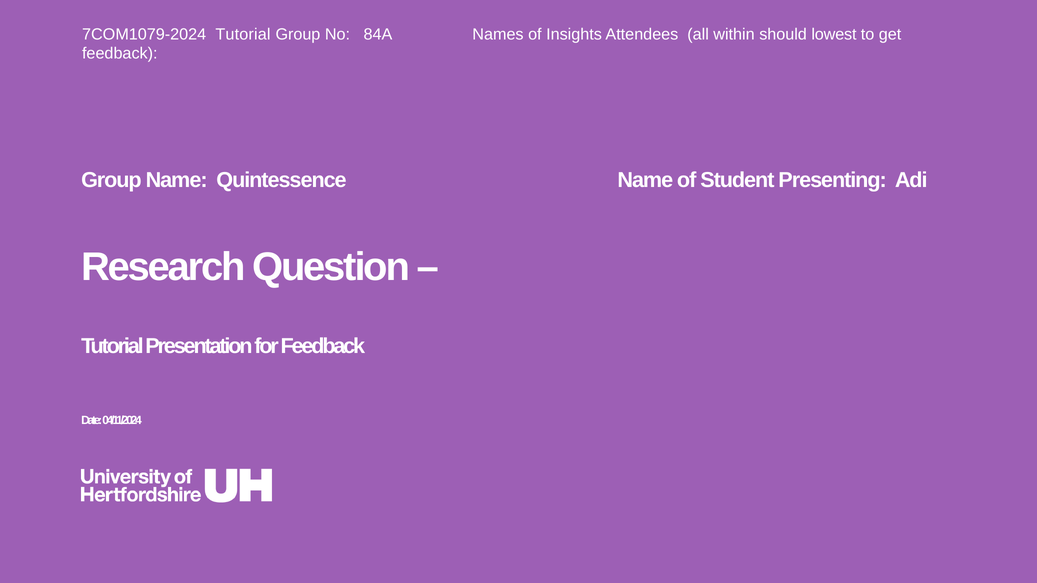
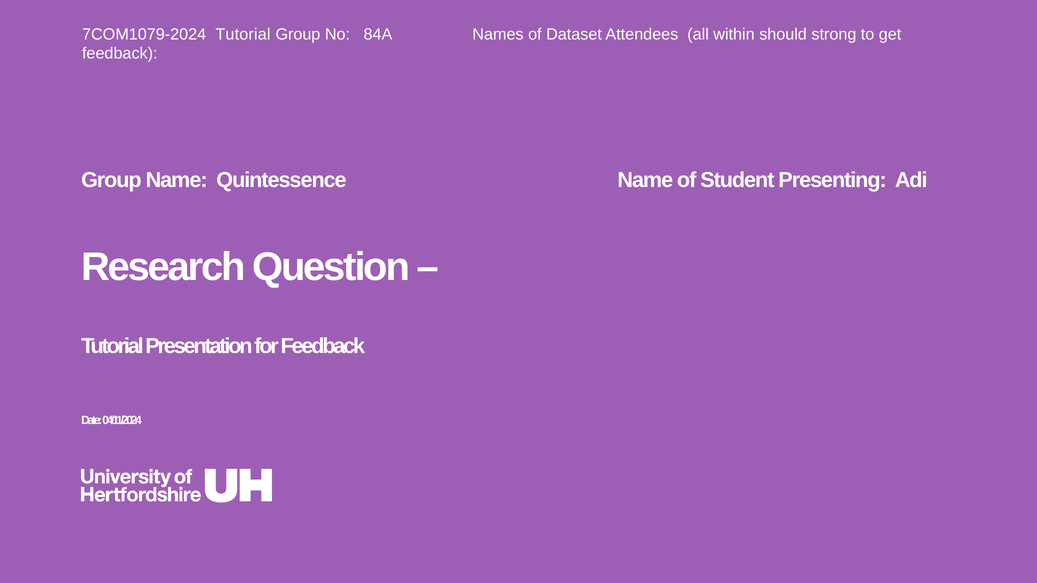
Insights: Insights -> Dataset
lowest: lowest -> strong
